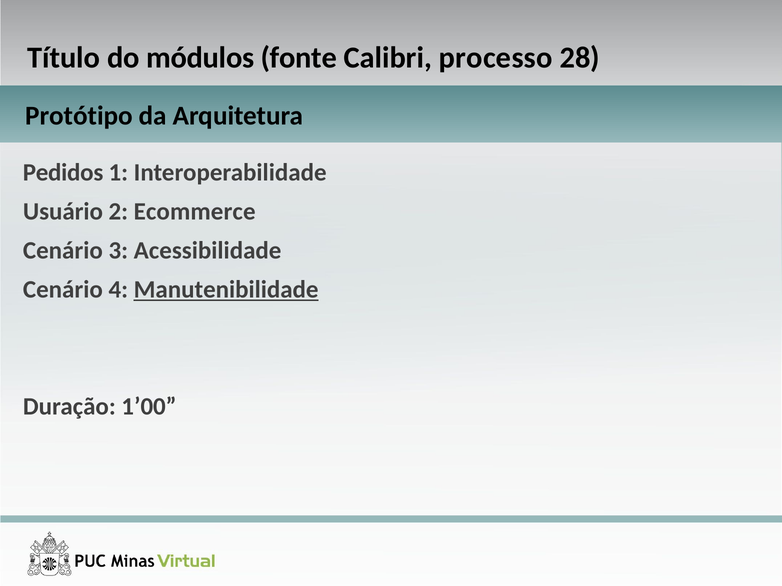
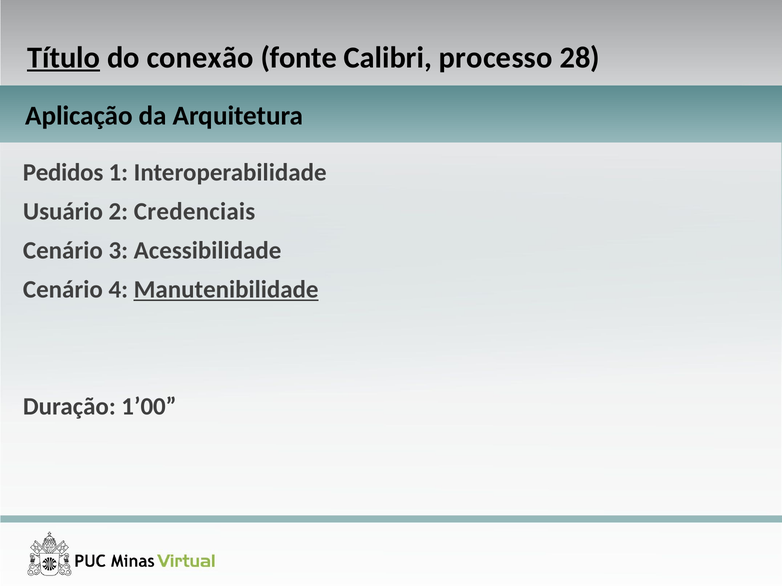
Título underline: none -> present
módulos: módulos -> conexão
Protótipo: Protótipo -> Aplicação
Ecommerce: Ecommerce -> Credenciais
